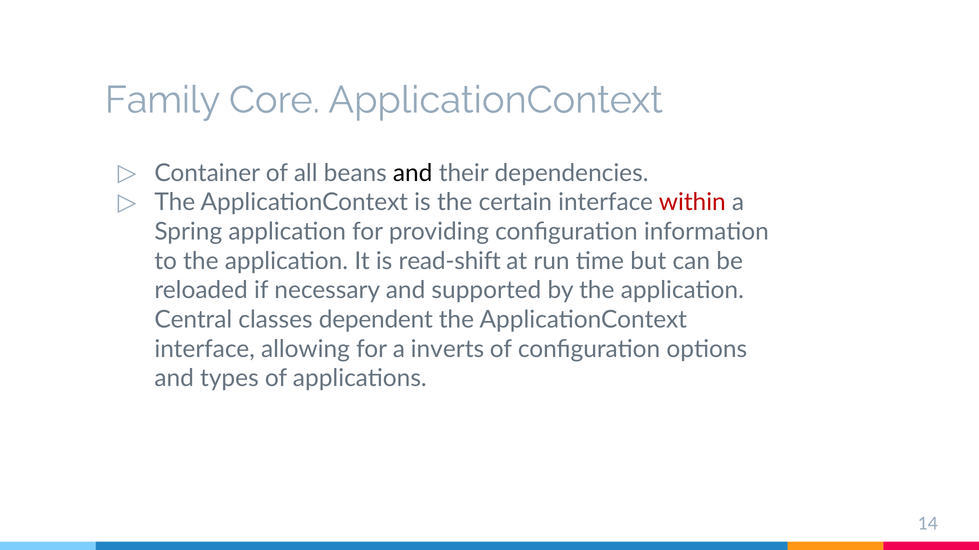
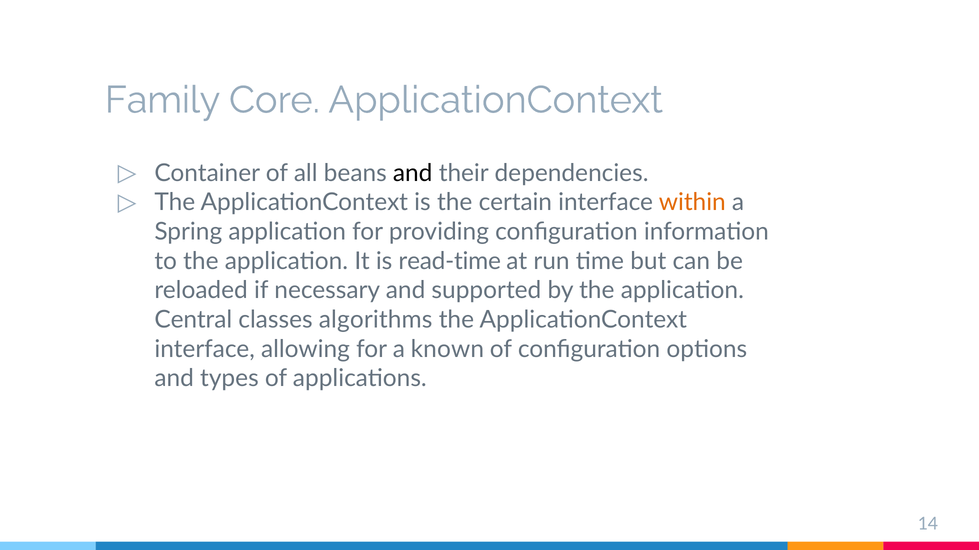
within colour: red -> orange
read-shift: read-shift -> read-time
dependent: dependent -> algorithms
inverts: inverts -> known
